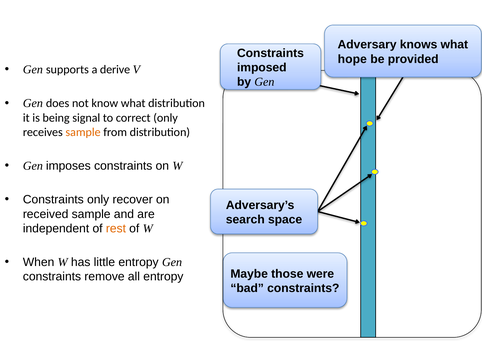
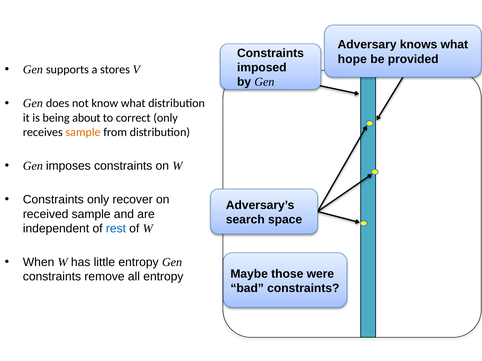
derive: derive -> stores
signal: signal -> about
rest colour: orange -> blue
